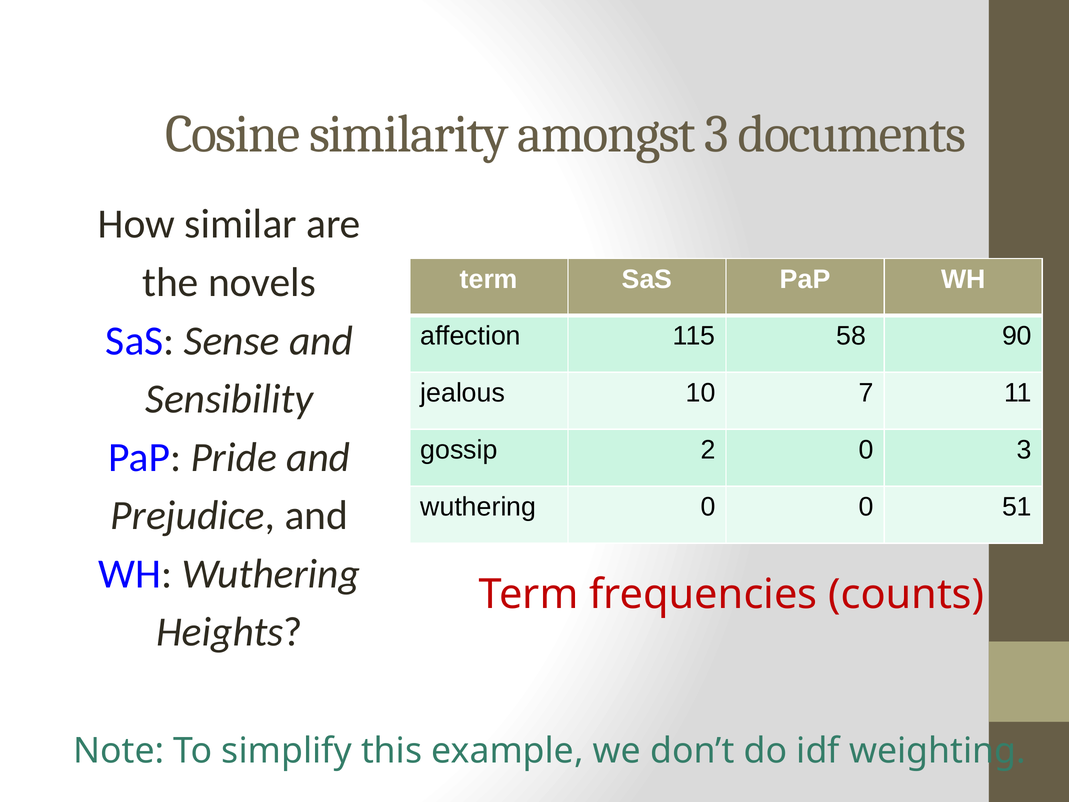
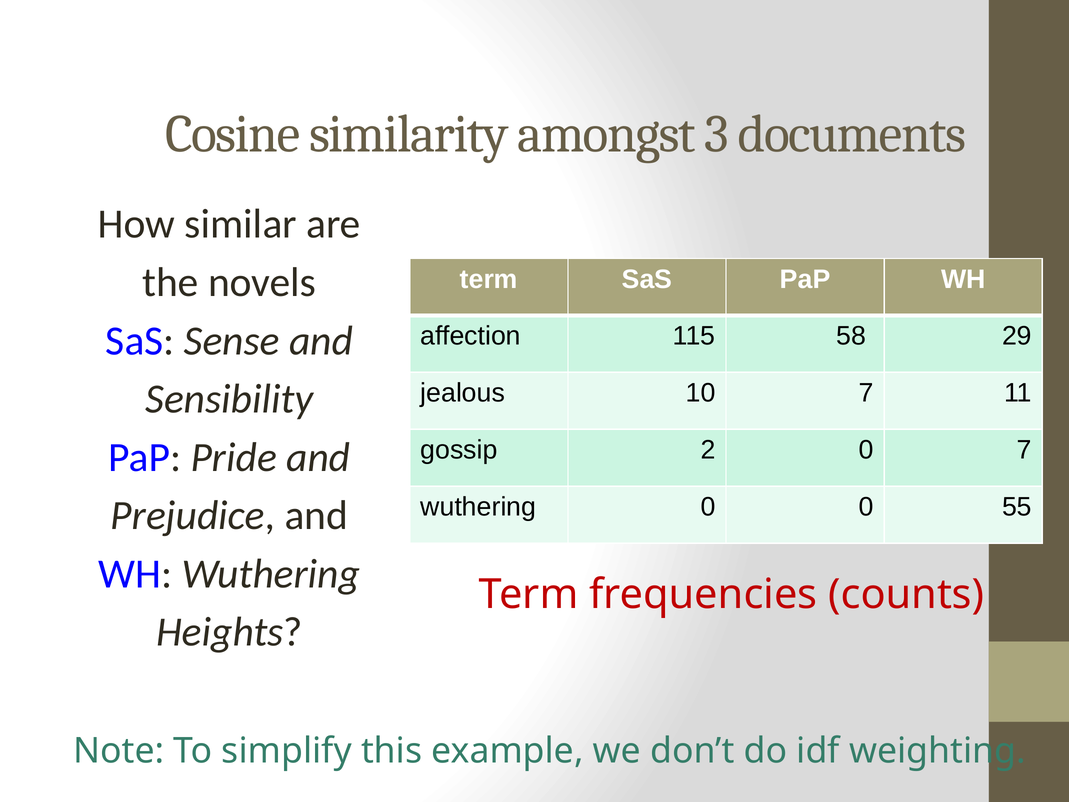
90: 90 -> 29
0 3: 3 -> 7
51: 51 -> 55
